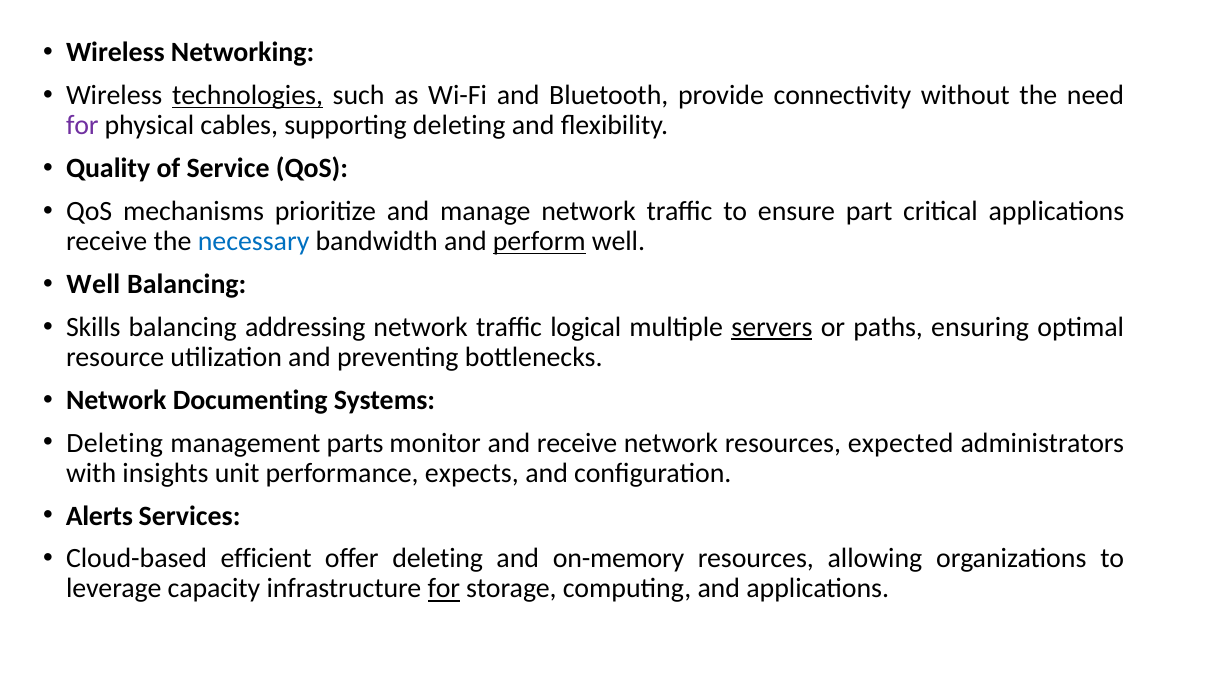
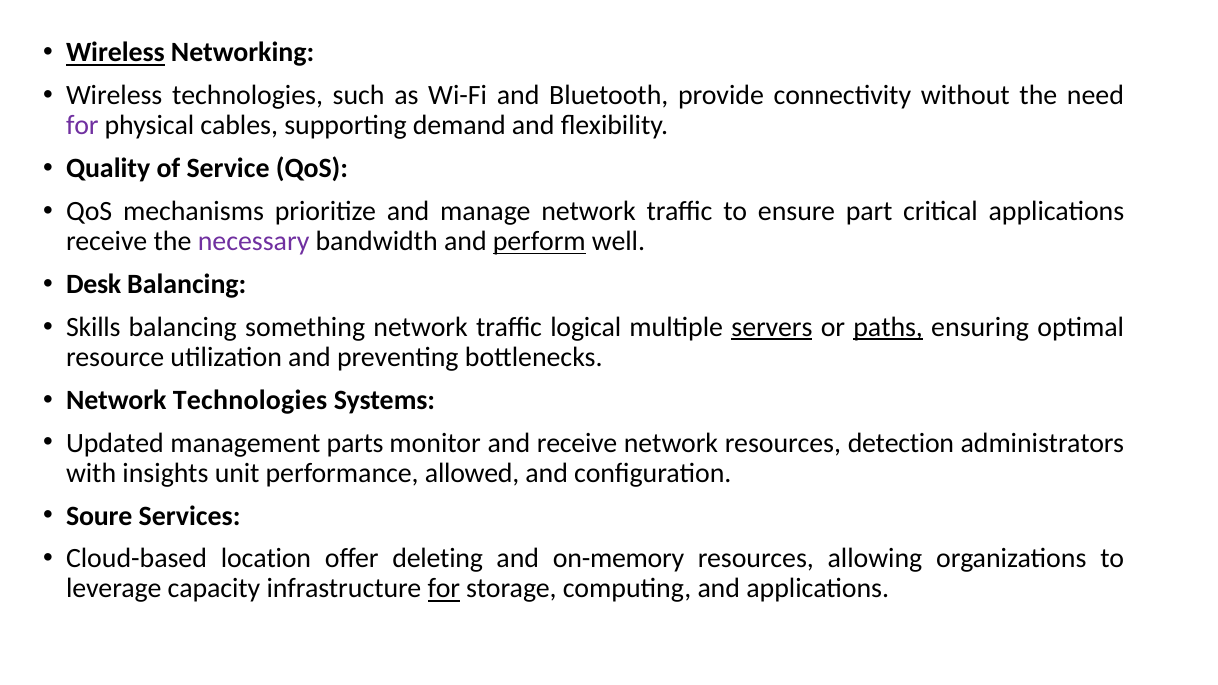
Wireless at (115, 53) underline: none -> present
technologies at (248, 96) underline: present -> none
supporting deleting: deleting -> demand
necessary colour: blue -> purple
Well at (93, 284): Well -> Desk
addressing: addressing -> something
paths underline: none -> present
Network Documenting: Documenting -> Technologies
Deleting at (115, 443): Deleting -> Updated
expected: expected -> detection
expects: expects -> allowed
Alerts: Alerts -> Soure
efficient: efficient -> location
